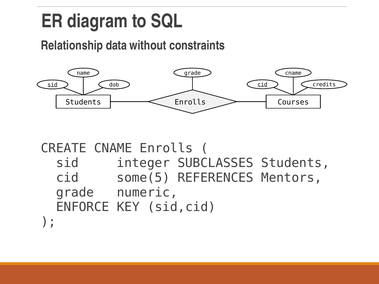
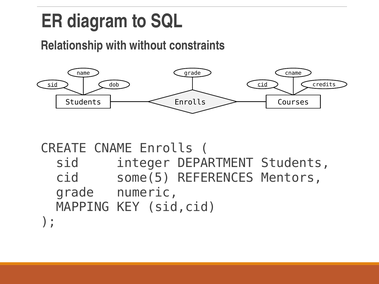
data: data -> with
SUBCLASSES: SUBCLASSES -> DEPARTMENT
ENFORCE: ENFORCE -> MAPPING
